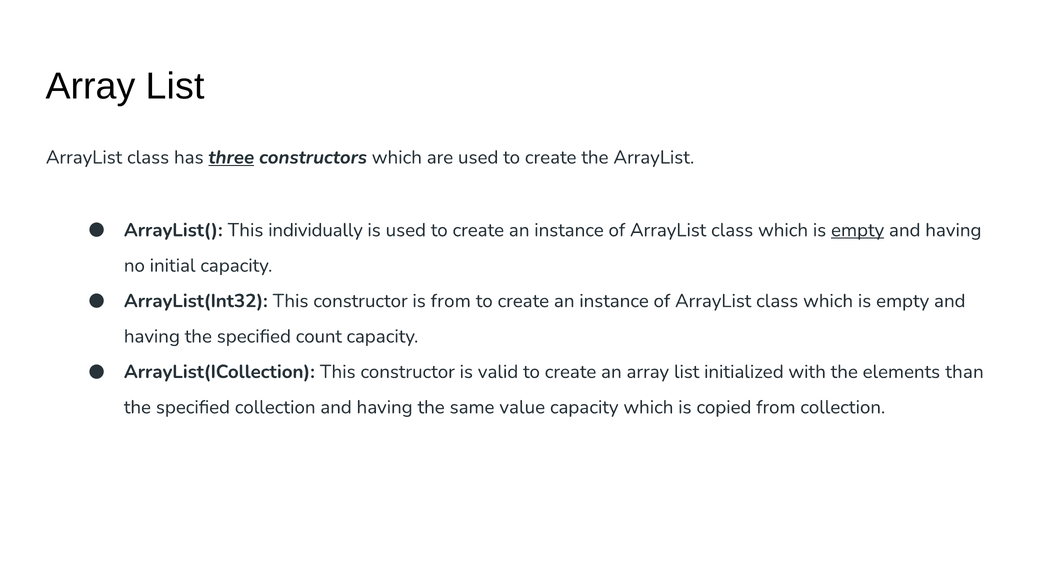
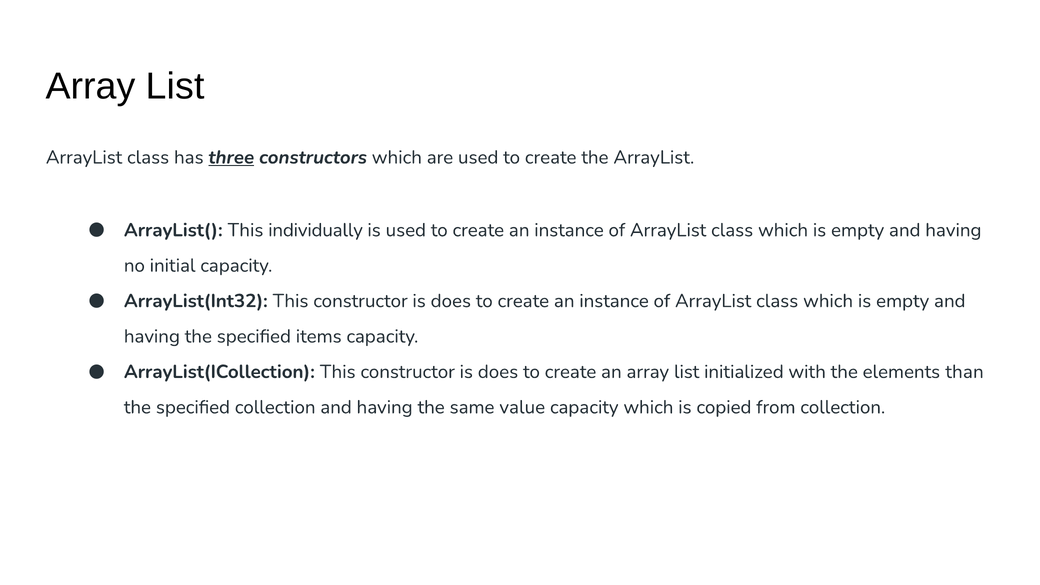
empty at (858, 230) underline: present -> none
from at (451, 301): from -> does
count: count -> items
valid at (498, 372): valid -> does
